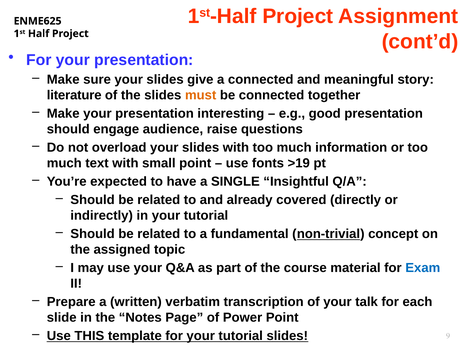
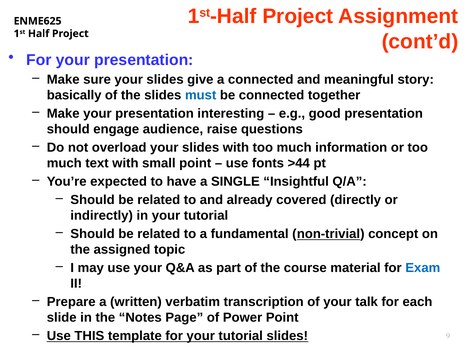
literature: literature -> basically
must colour: orange -> blue
>19: >19 -> >44
